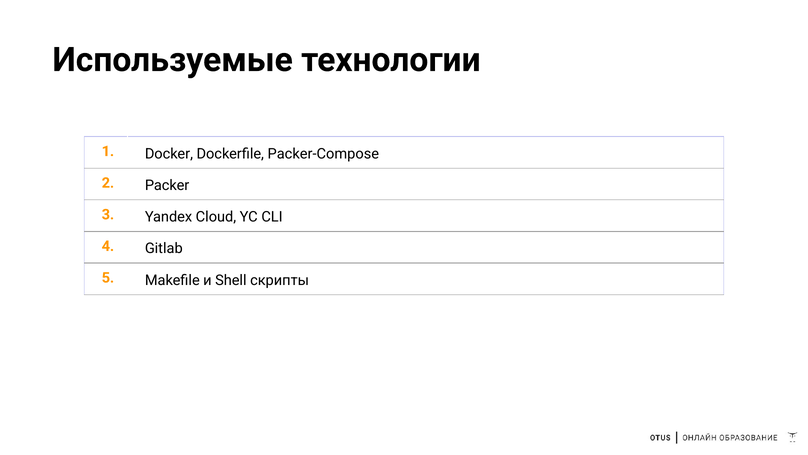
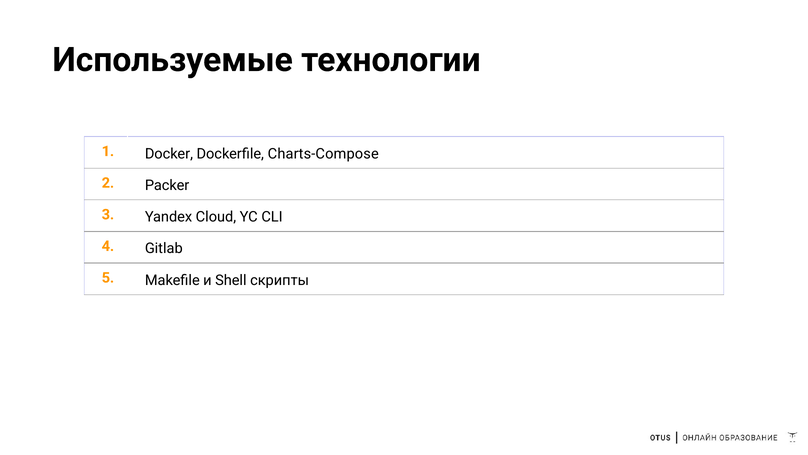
Packer-Compose: Packer-Compose -> Charts-Compose
